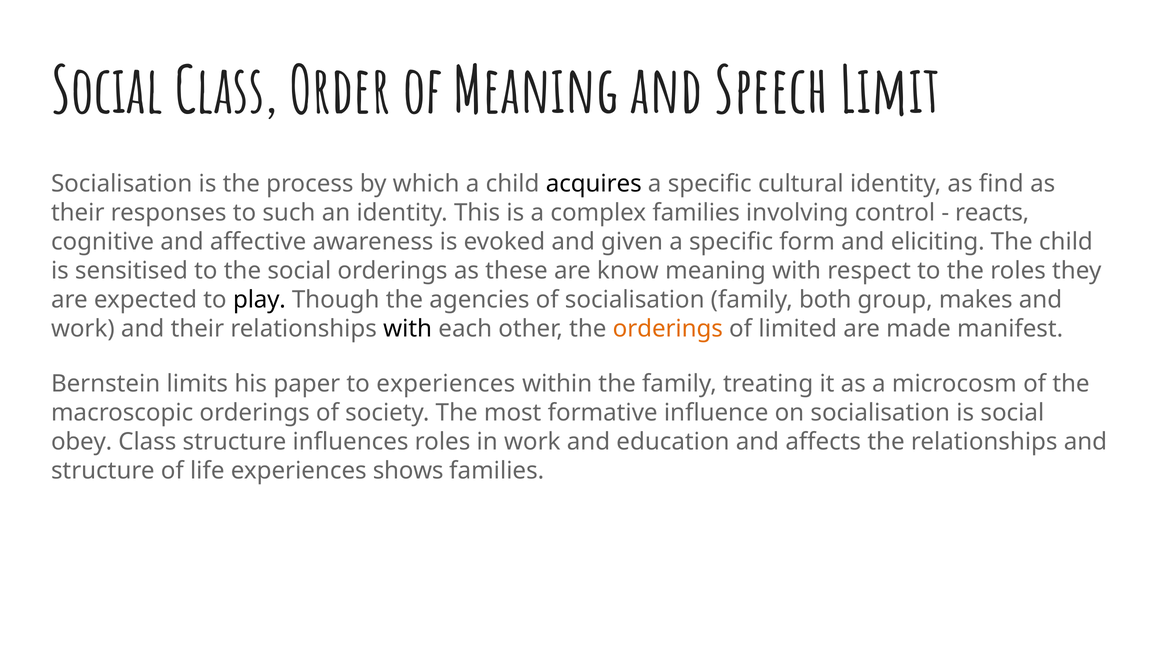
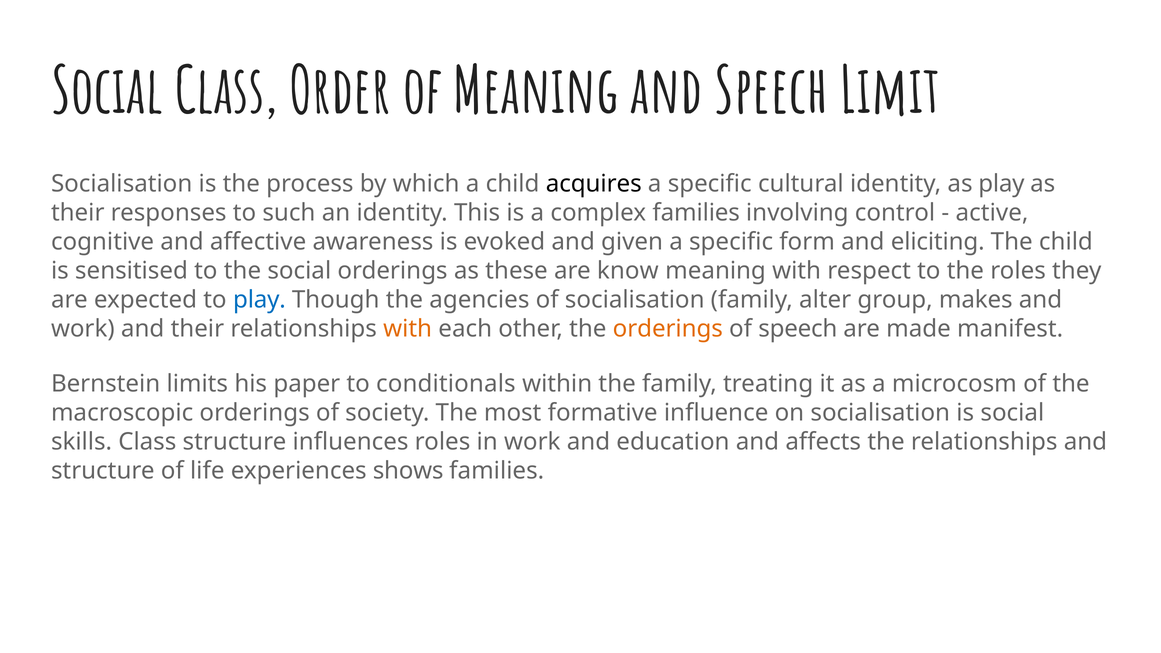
as find: find -> play
reacts: reacts -> active
play at (259, 300) colour: black -> blue
both: both -> alter
with at (408, 329) colour: black -> orange
of limited: limited -> speech
to experiences: experiences -> conditionals
obey: obey -> skills
